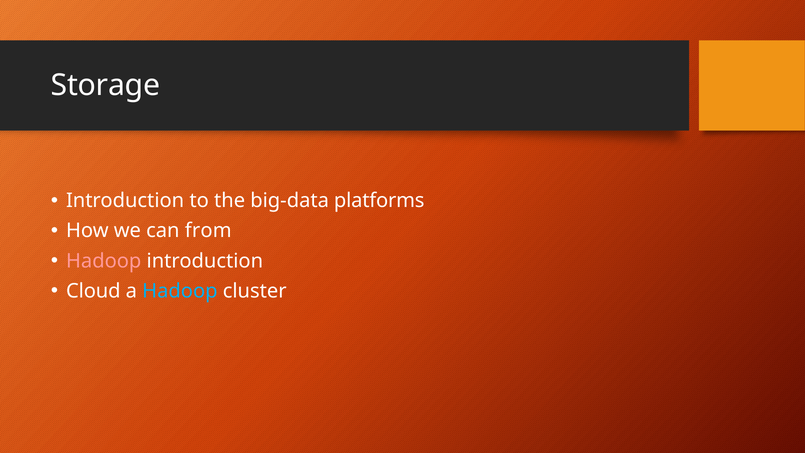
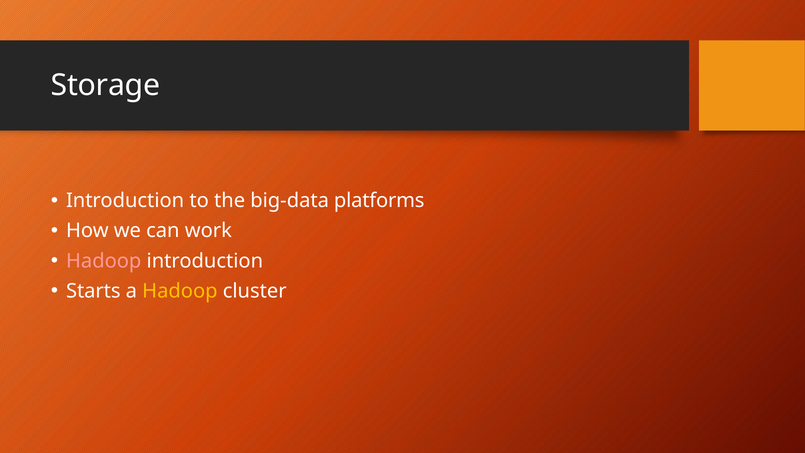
from: from -> work
Cloud: Cloud -> Starts
Hadoop at (180, 291) colour: light blue -> yellow
